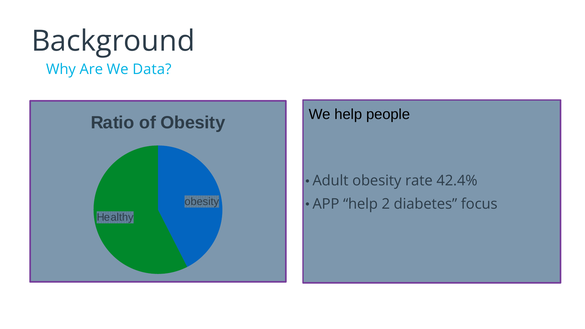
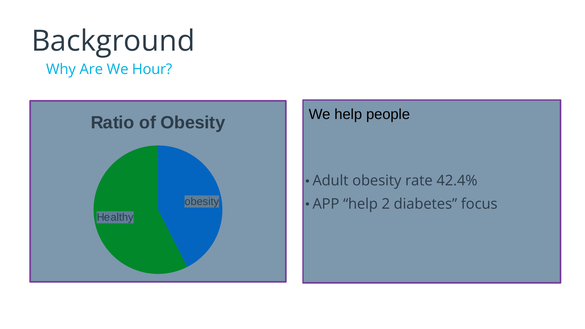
Data: Data -> Hour
